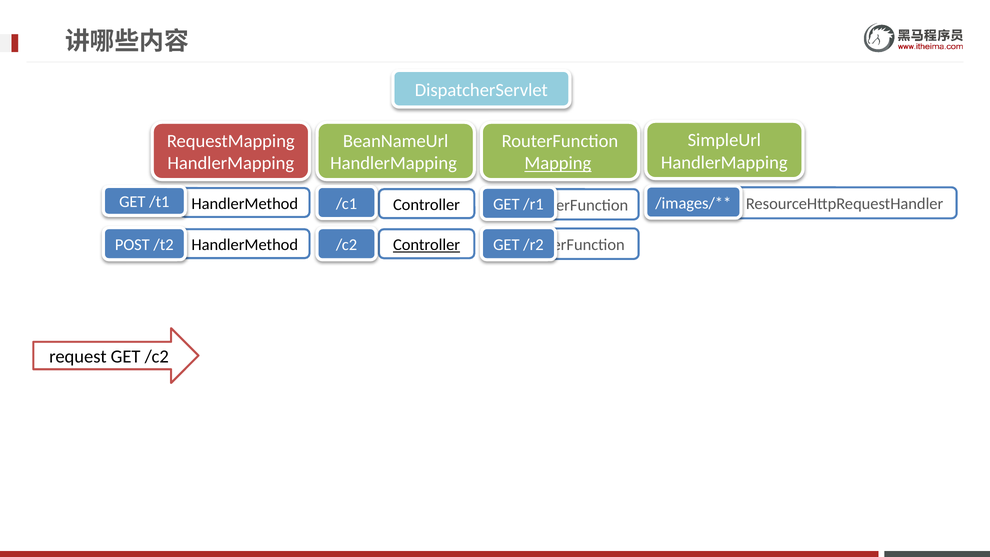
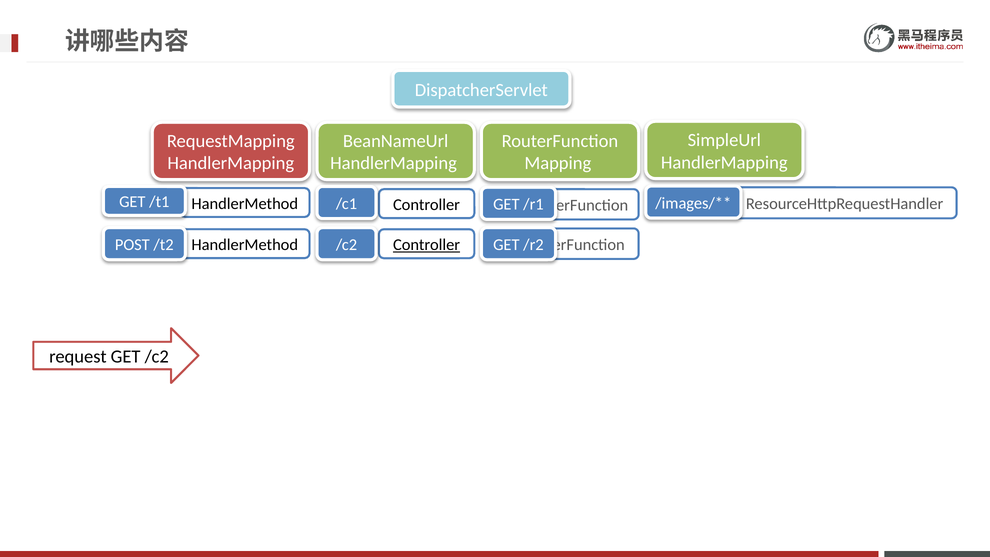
Mapping underline: present -> none
